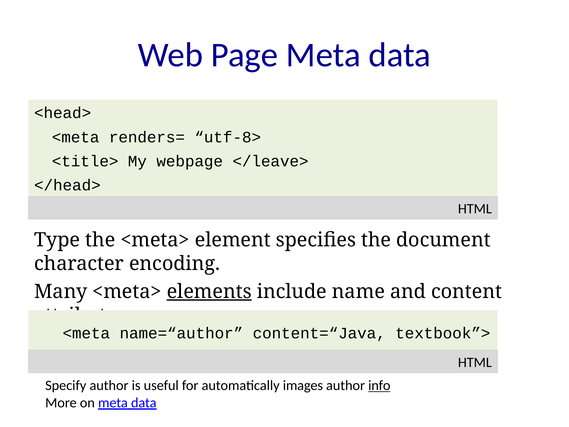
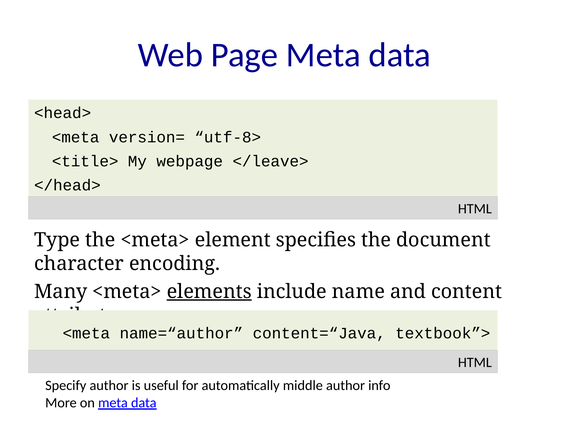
renders=: renders= -> version=
images: images -> middle
info underline: present -> none
